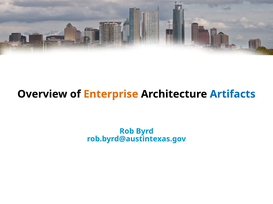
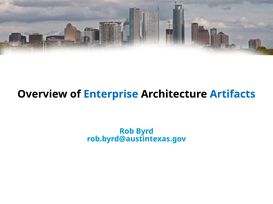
Enterprise colour: orange -> blue
